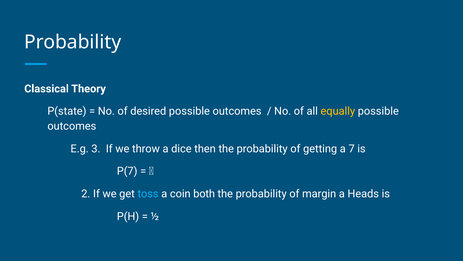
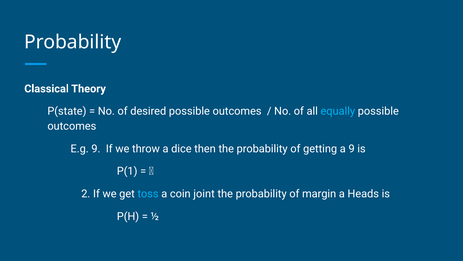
equally colour: yellow -> light blue
E.g 3: 3 -> 9
a 7: 7 -> 9
P(7: P(7 -> P(1
both: both -> joint
